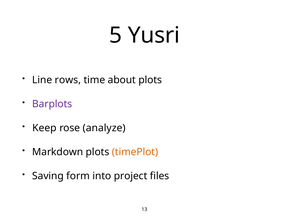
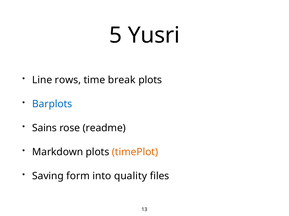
about: about -> break
Barplots colour: purple -> blue
Keep: Keep -> Sains
analyze: analyze -> readme
project: project -> quality
